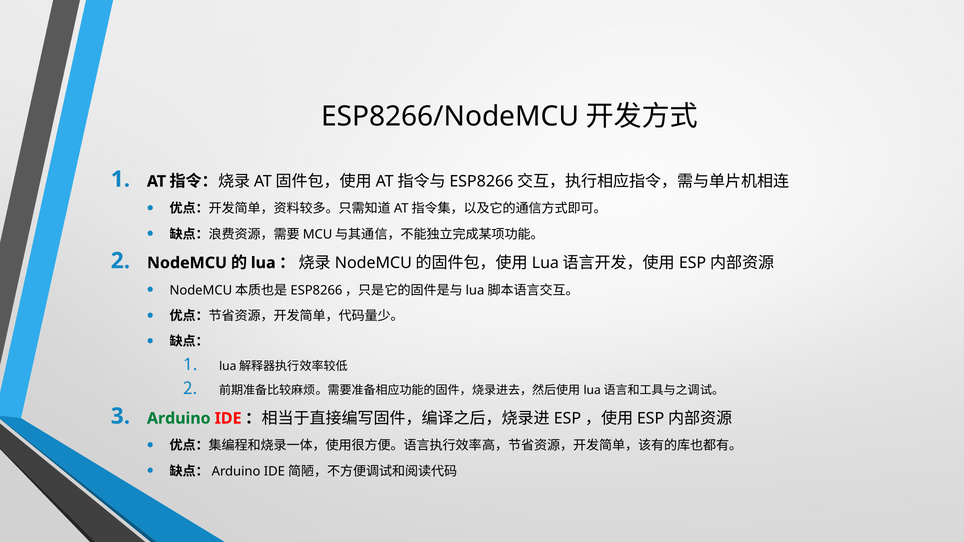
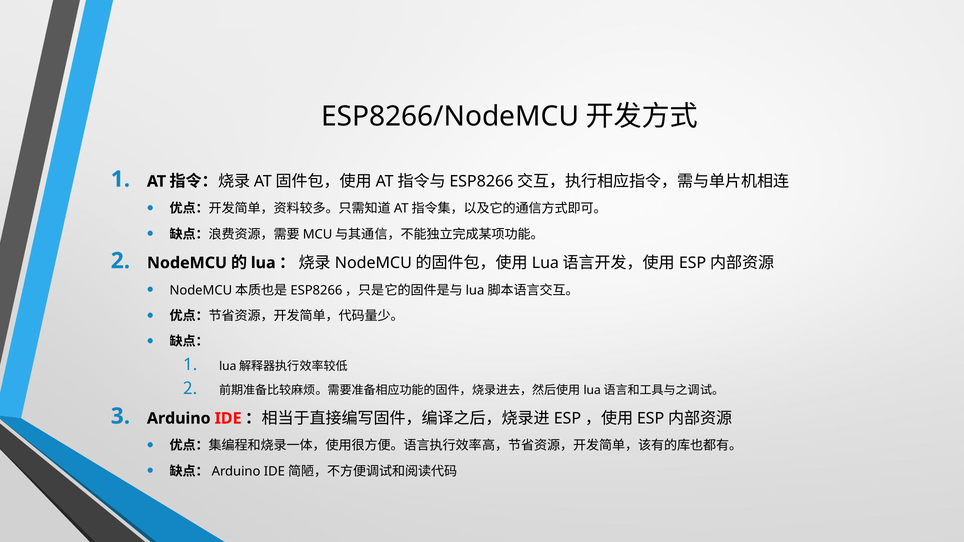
Arduino colour: green -> black
